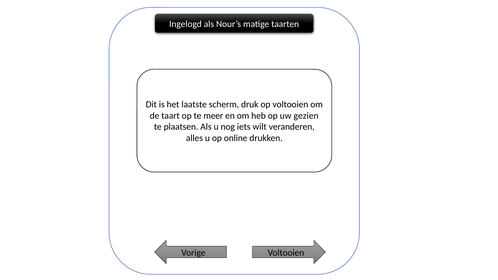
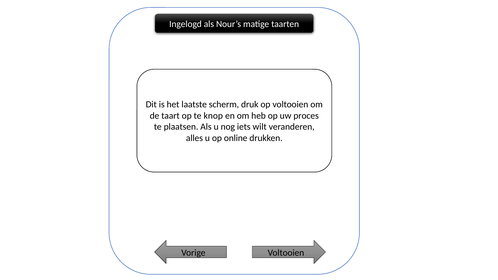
meer: meer -> knop
gezien: gezien -> proces
